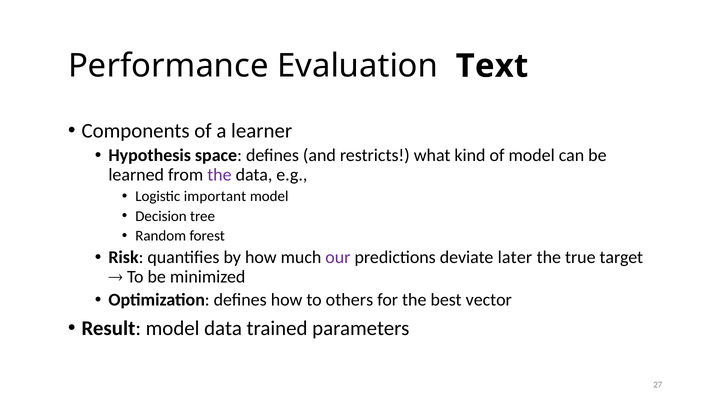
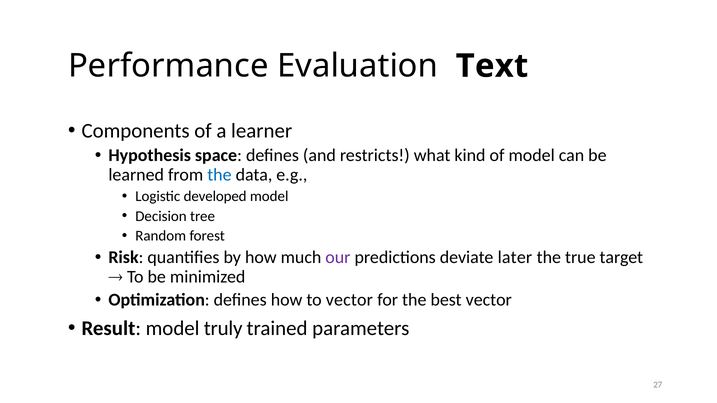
the at (219, 175) colour: purple -> blue
important: important -> developed
to others: others -> vector
model data: data -> truly
